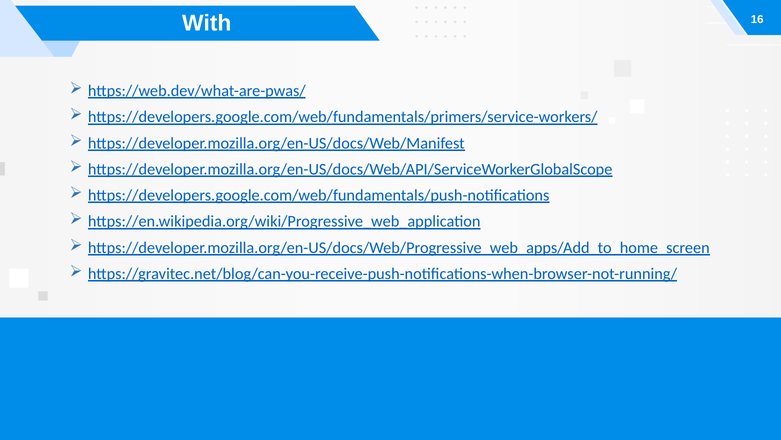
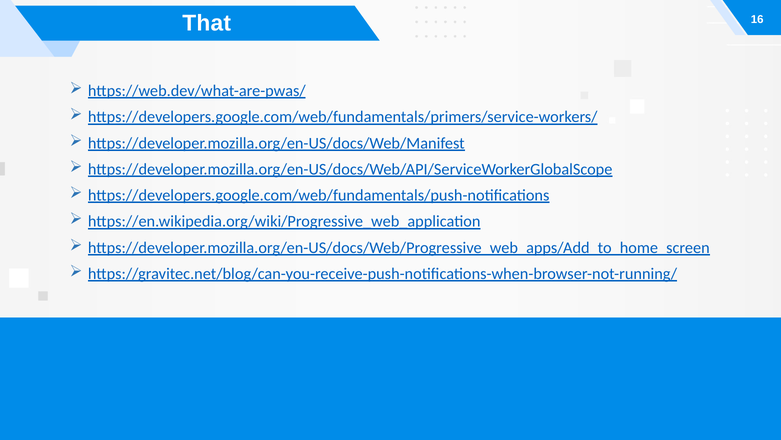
With: With -> That
